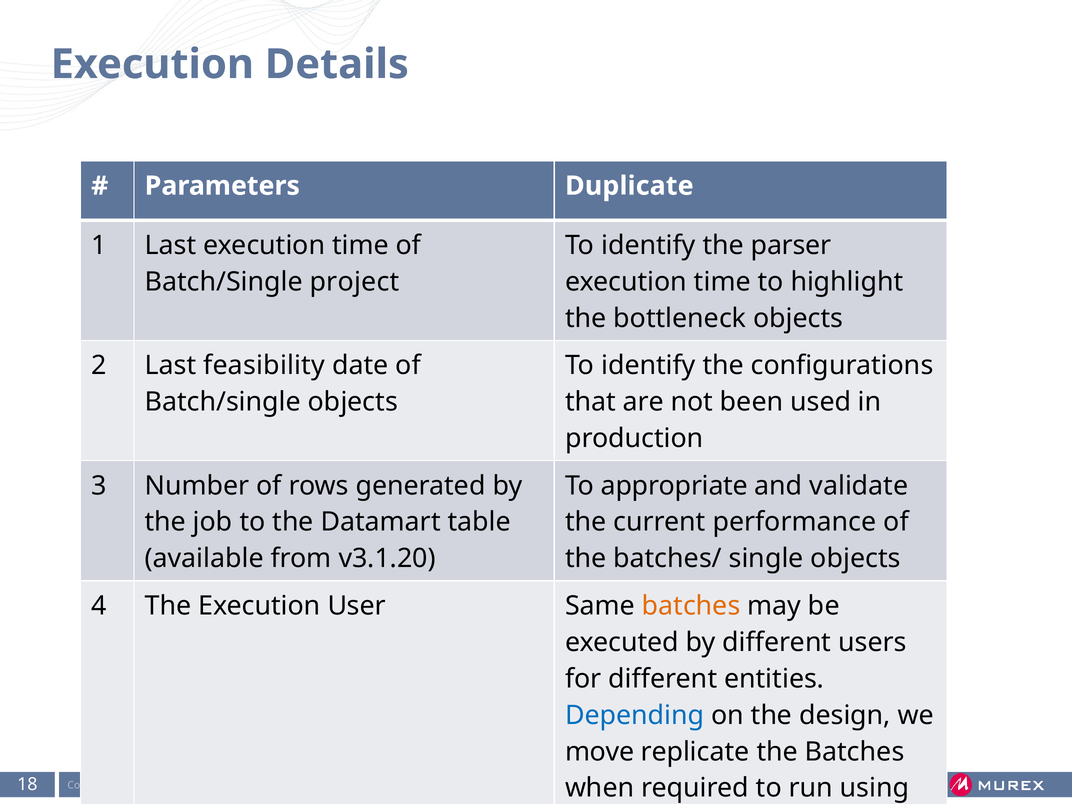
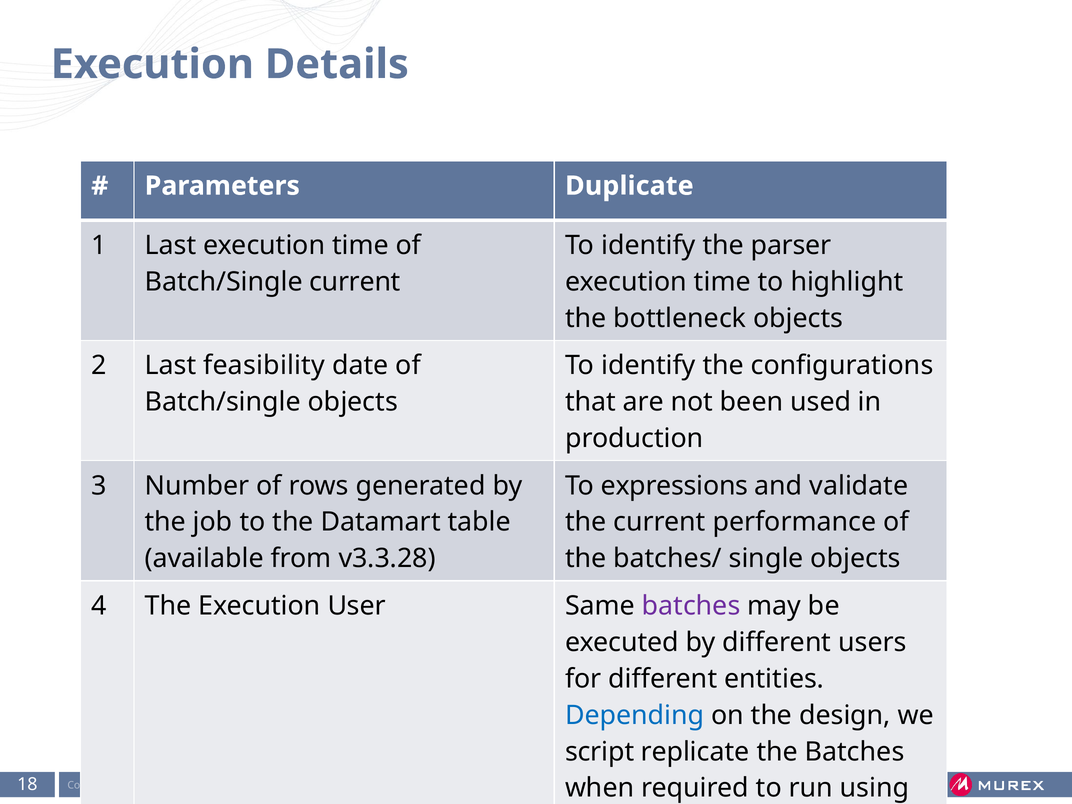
Batch/Single project: project -> current
appropriate: appropriate -> expressions
v3.1.20: v3.1.20 -> v3.3.28
batches at (691, 606) colour: orange -> purple
move: move -> script
